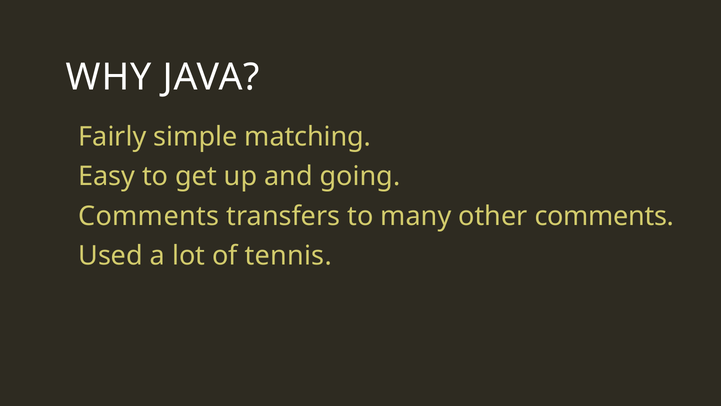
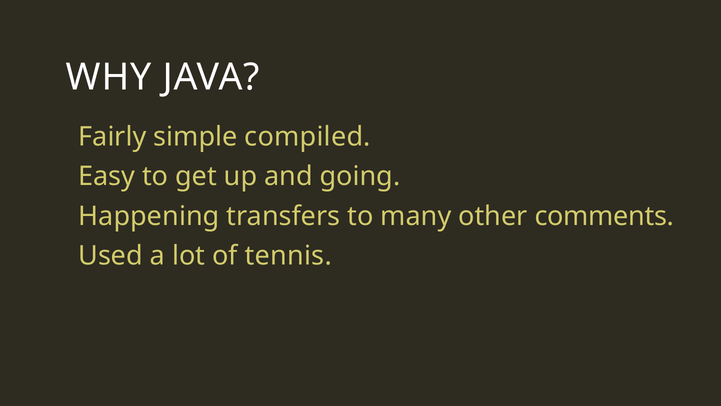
matching: matching -> compiled
Comments at (149, 216): Comments -> Happening
